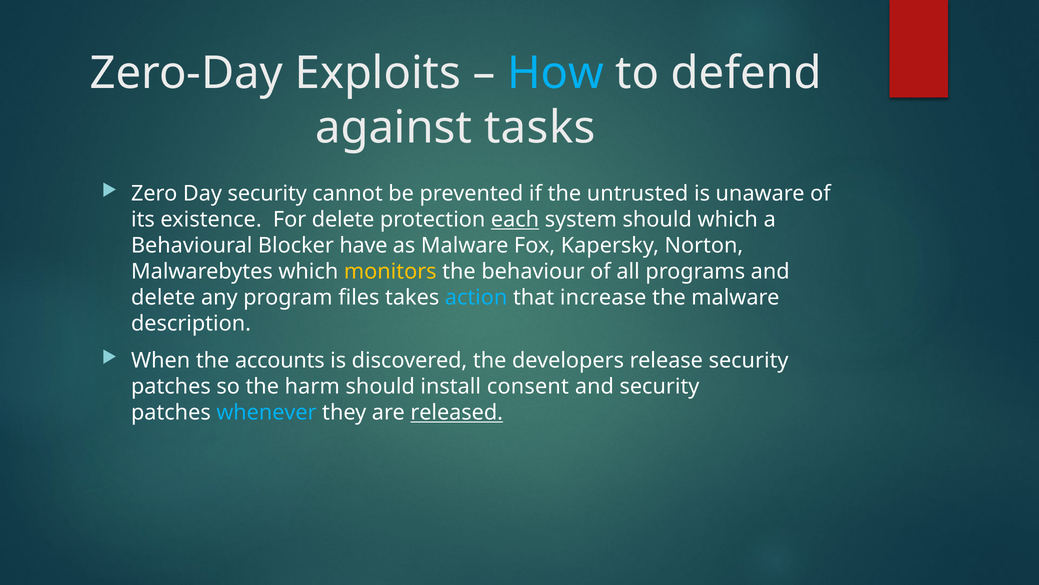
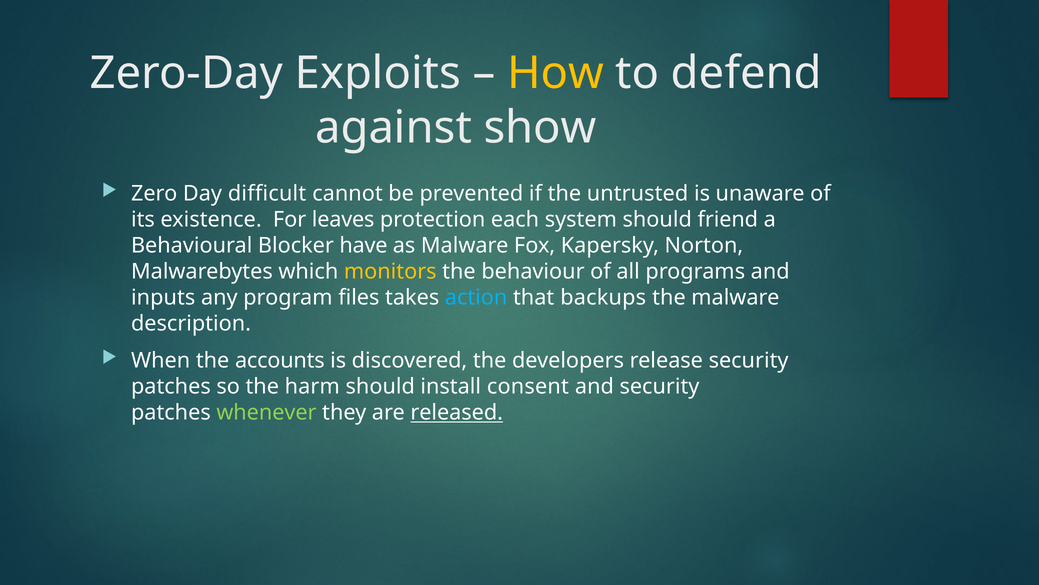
How colour: light blue -> yellow
tasks: tasks -> show
Day security: security -> difficult
For delete: delete -> leaves
each underline: present -> none
should which: which -> friend
delete at (163, 297): delete -> inputs
increase: increase -> backups
whenever colour: light blue -> light green
